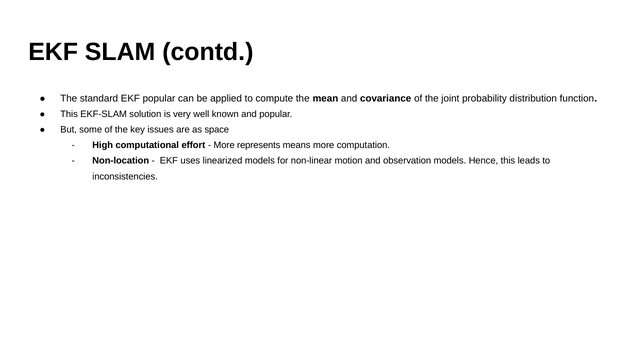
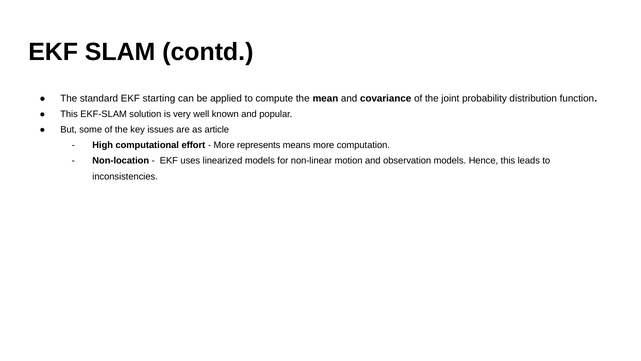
EKF popular: popular -> starting
space: space -> article
